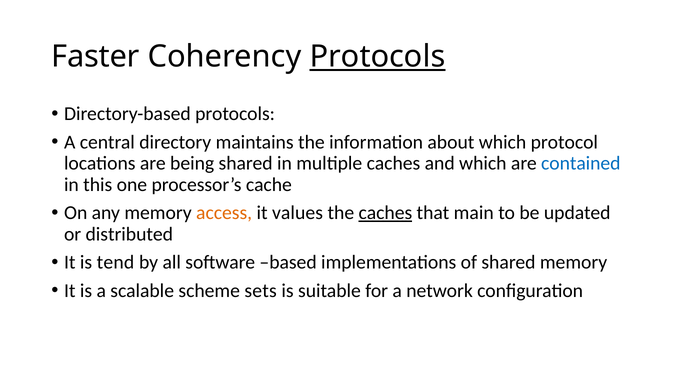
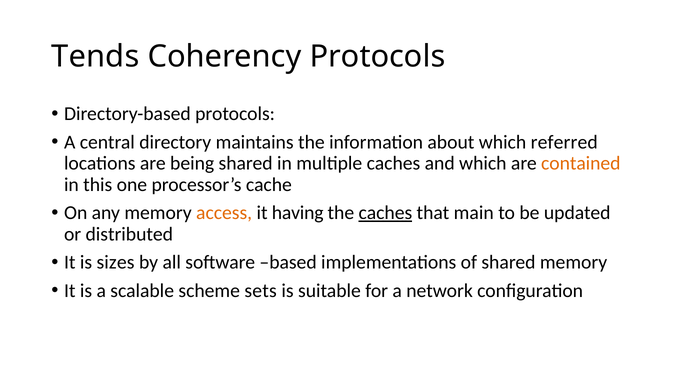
Faster: Faster -> Tends
Protocols at (377, 57) underline: present -> none
protocol: protocol -> referred
contained colour: blue -> orange
values: values -> having
tend: tend -> sizes
